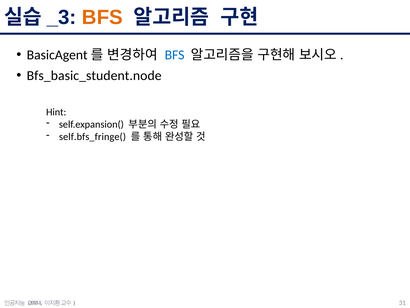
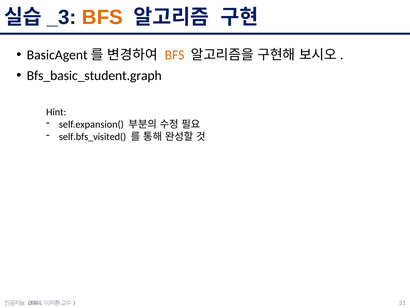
BFS at (175, 55) colour: blue -> orange
Bfs_basic_student.node: Bfs_basic_student.node -> Bfs_basic_student.graph
self.bfs_fringe(: self.bfs_fringe( -> self.bfs_visited(
